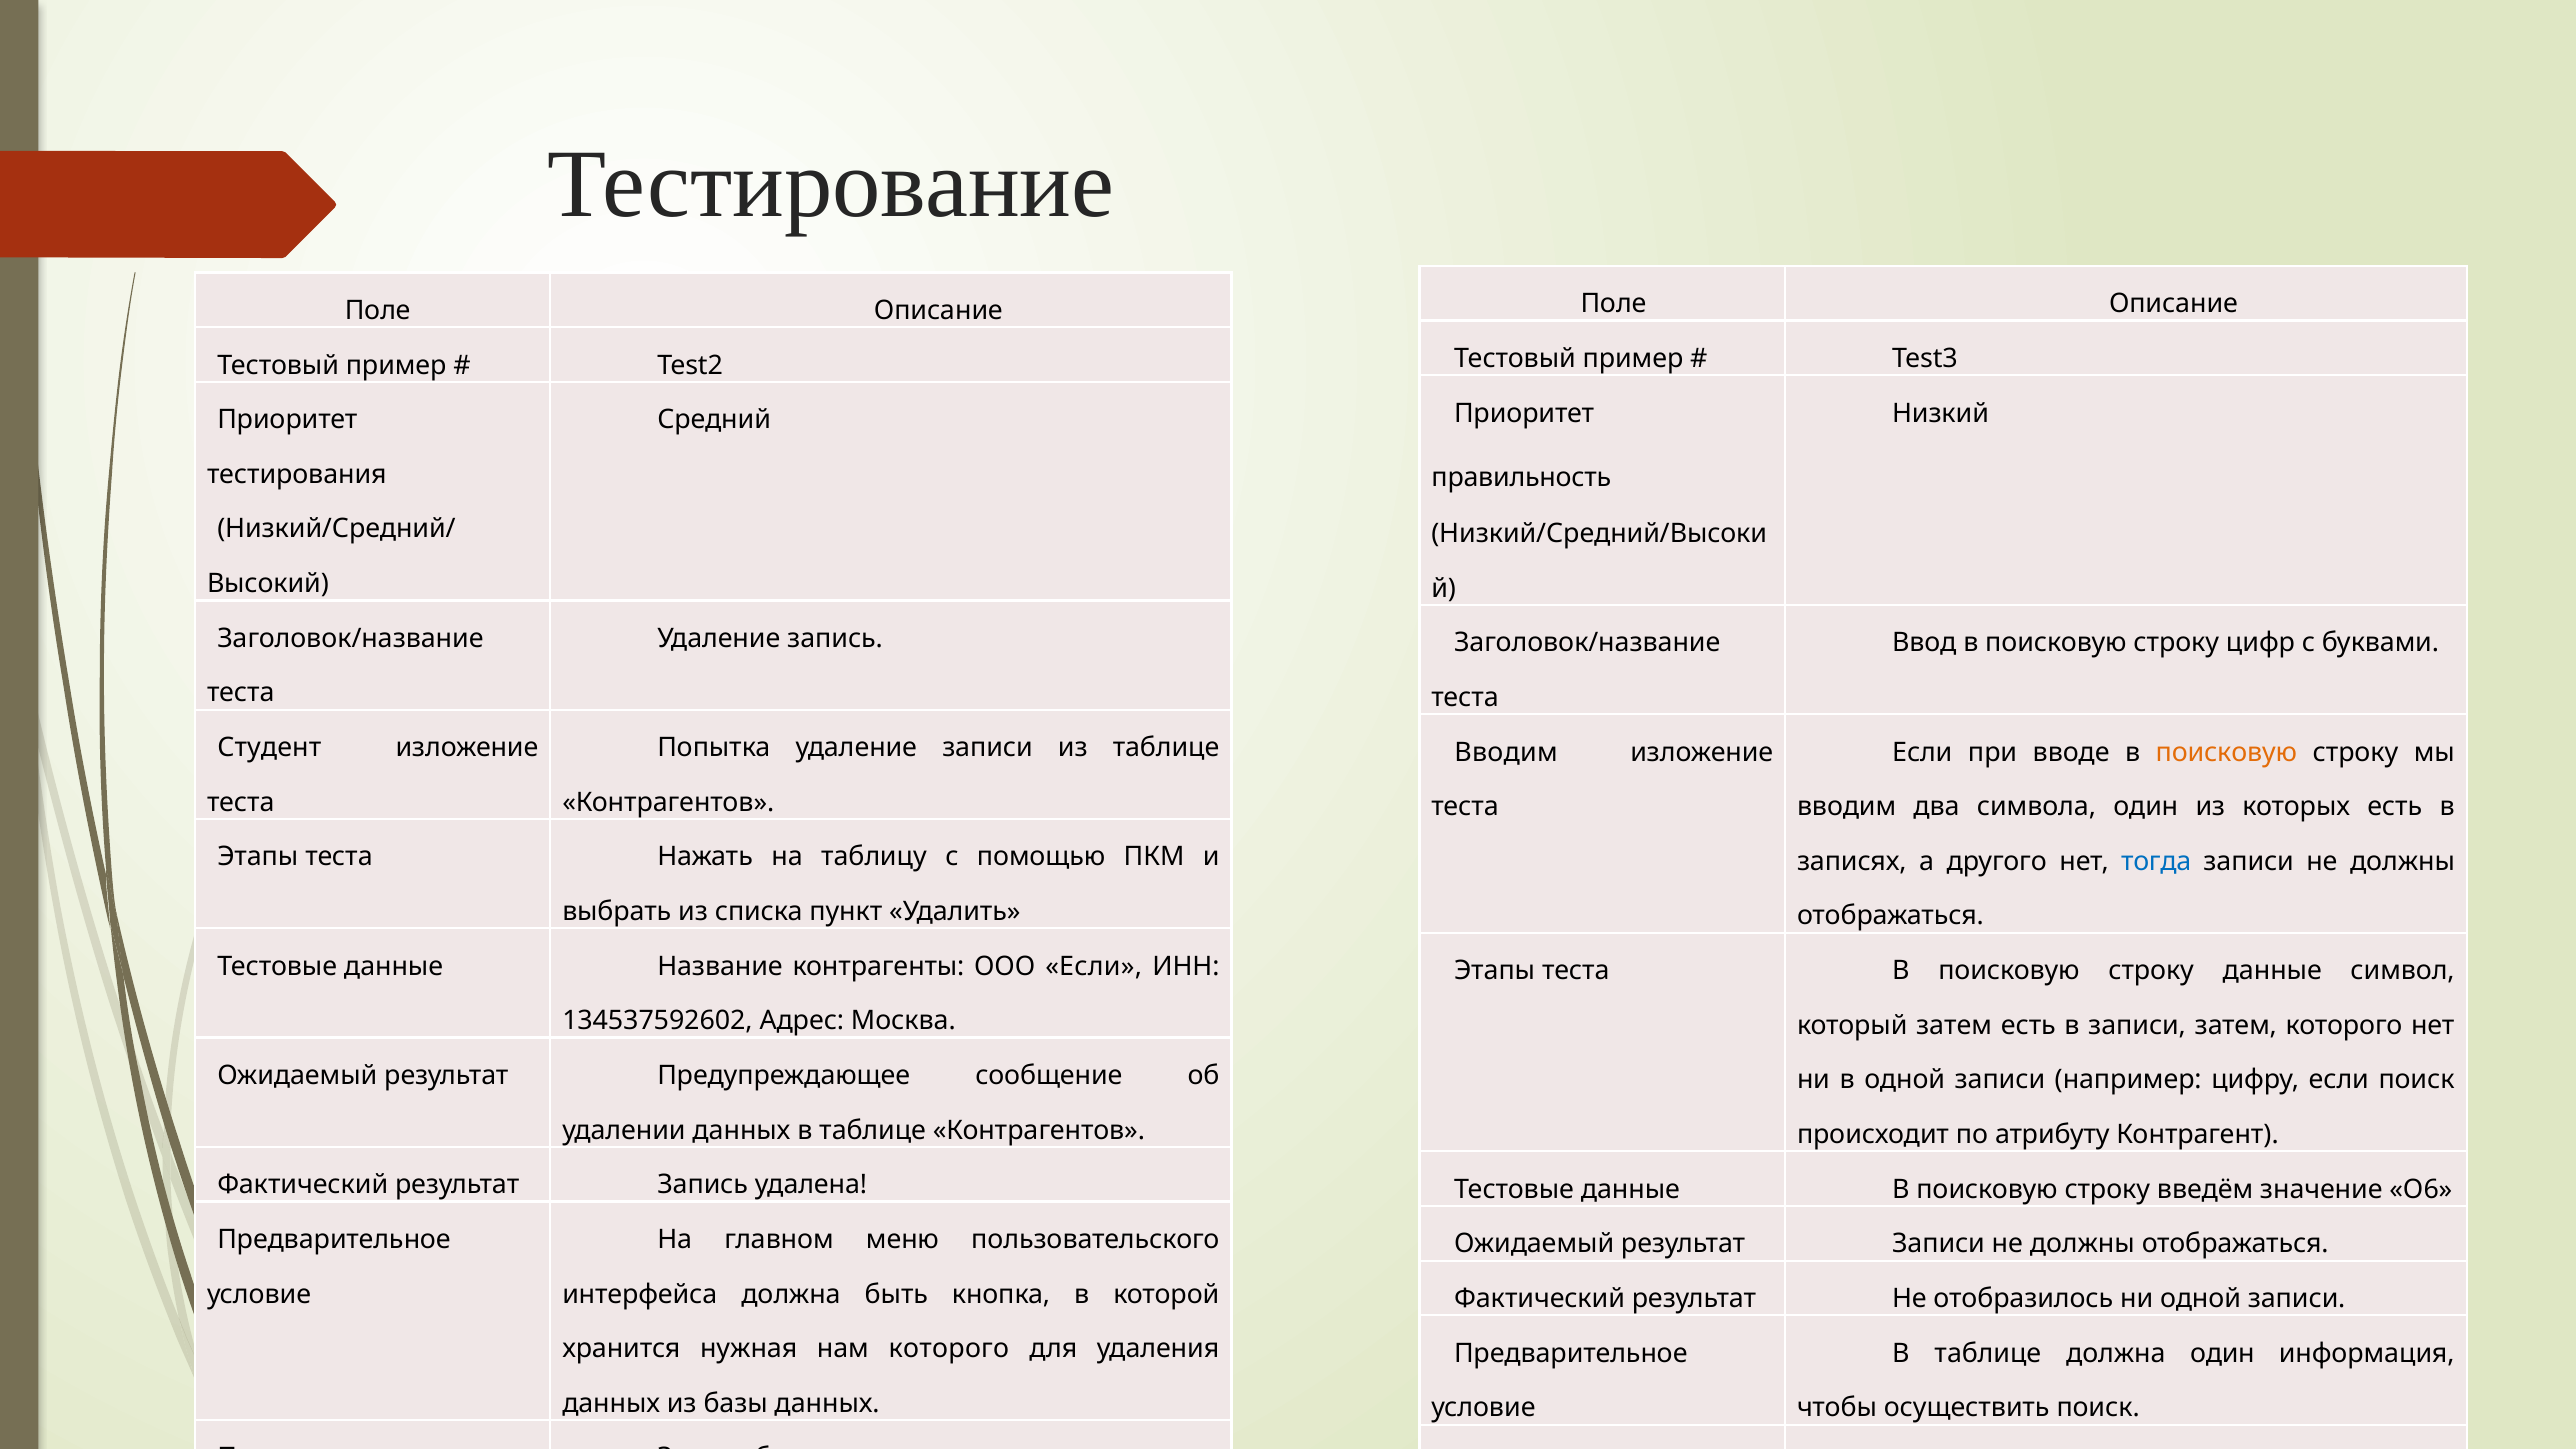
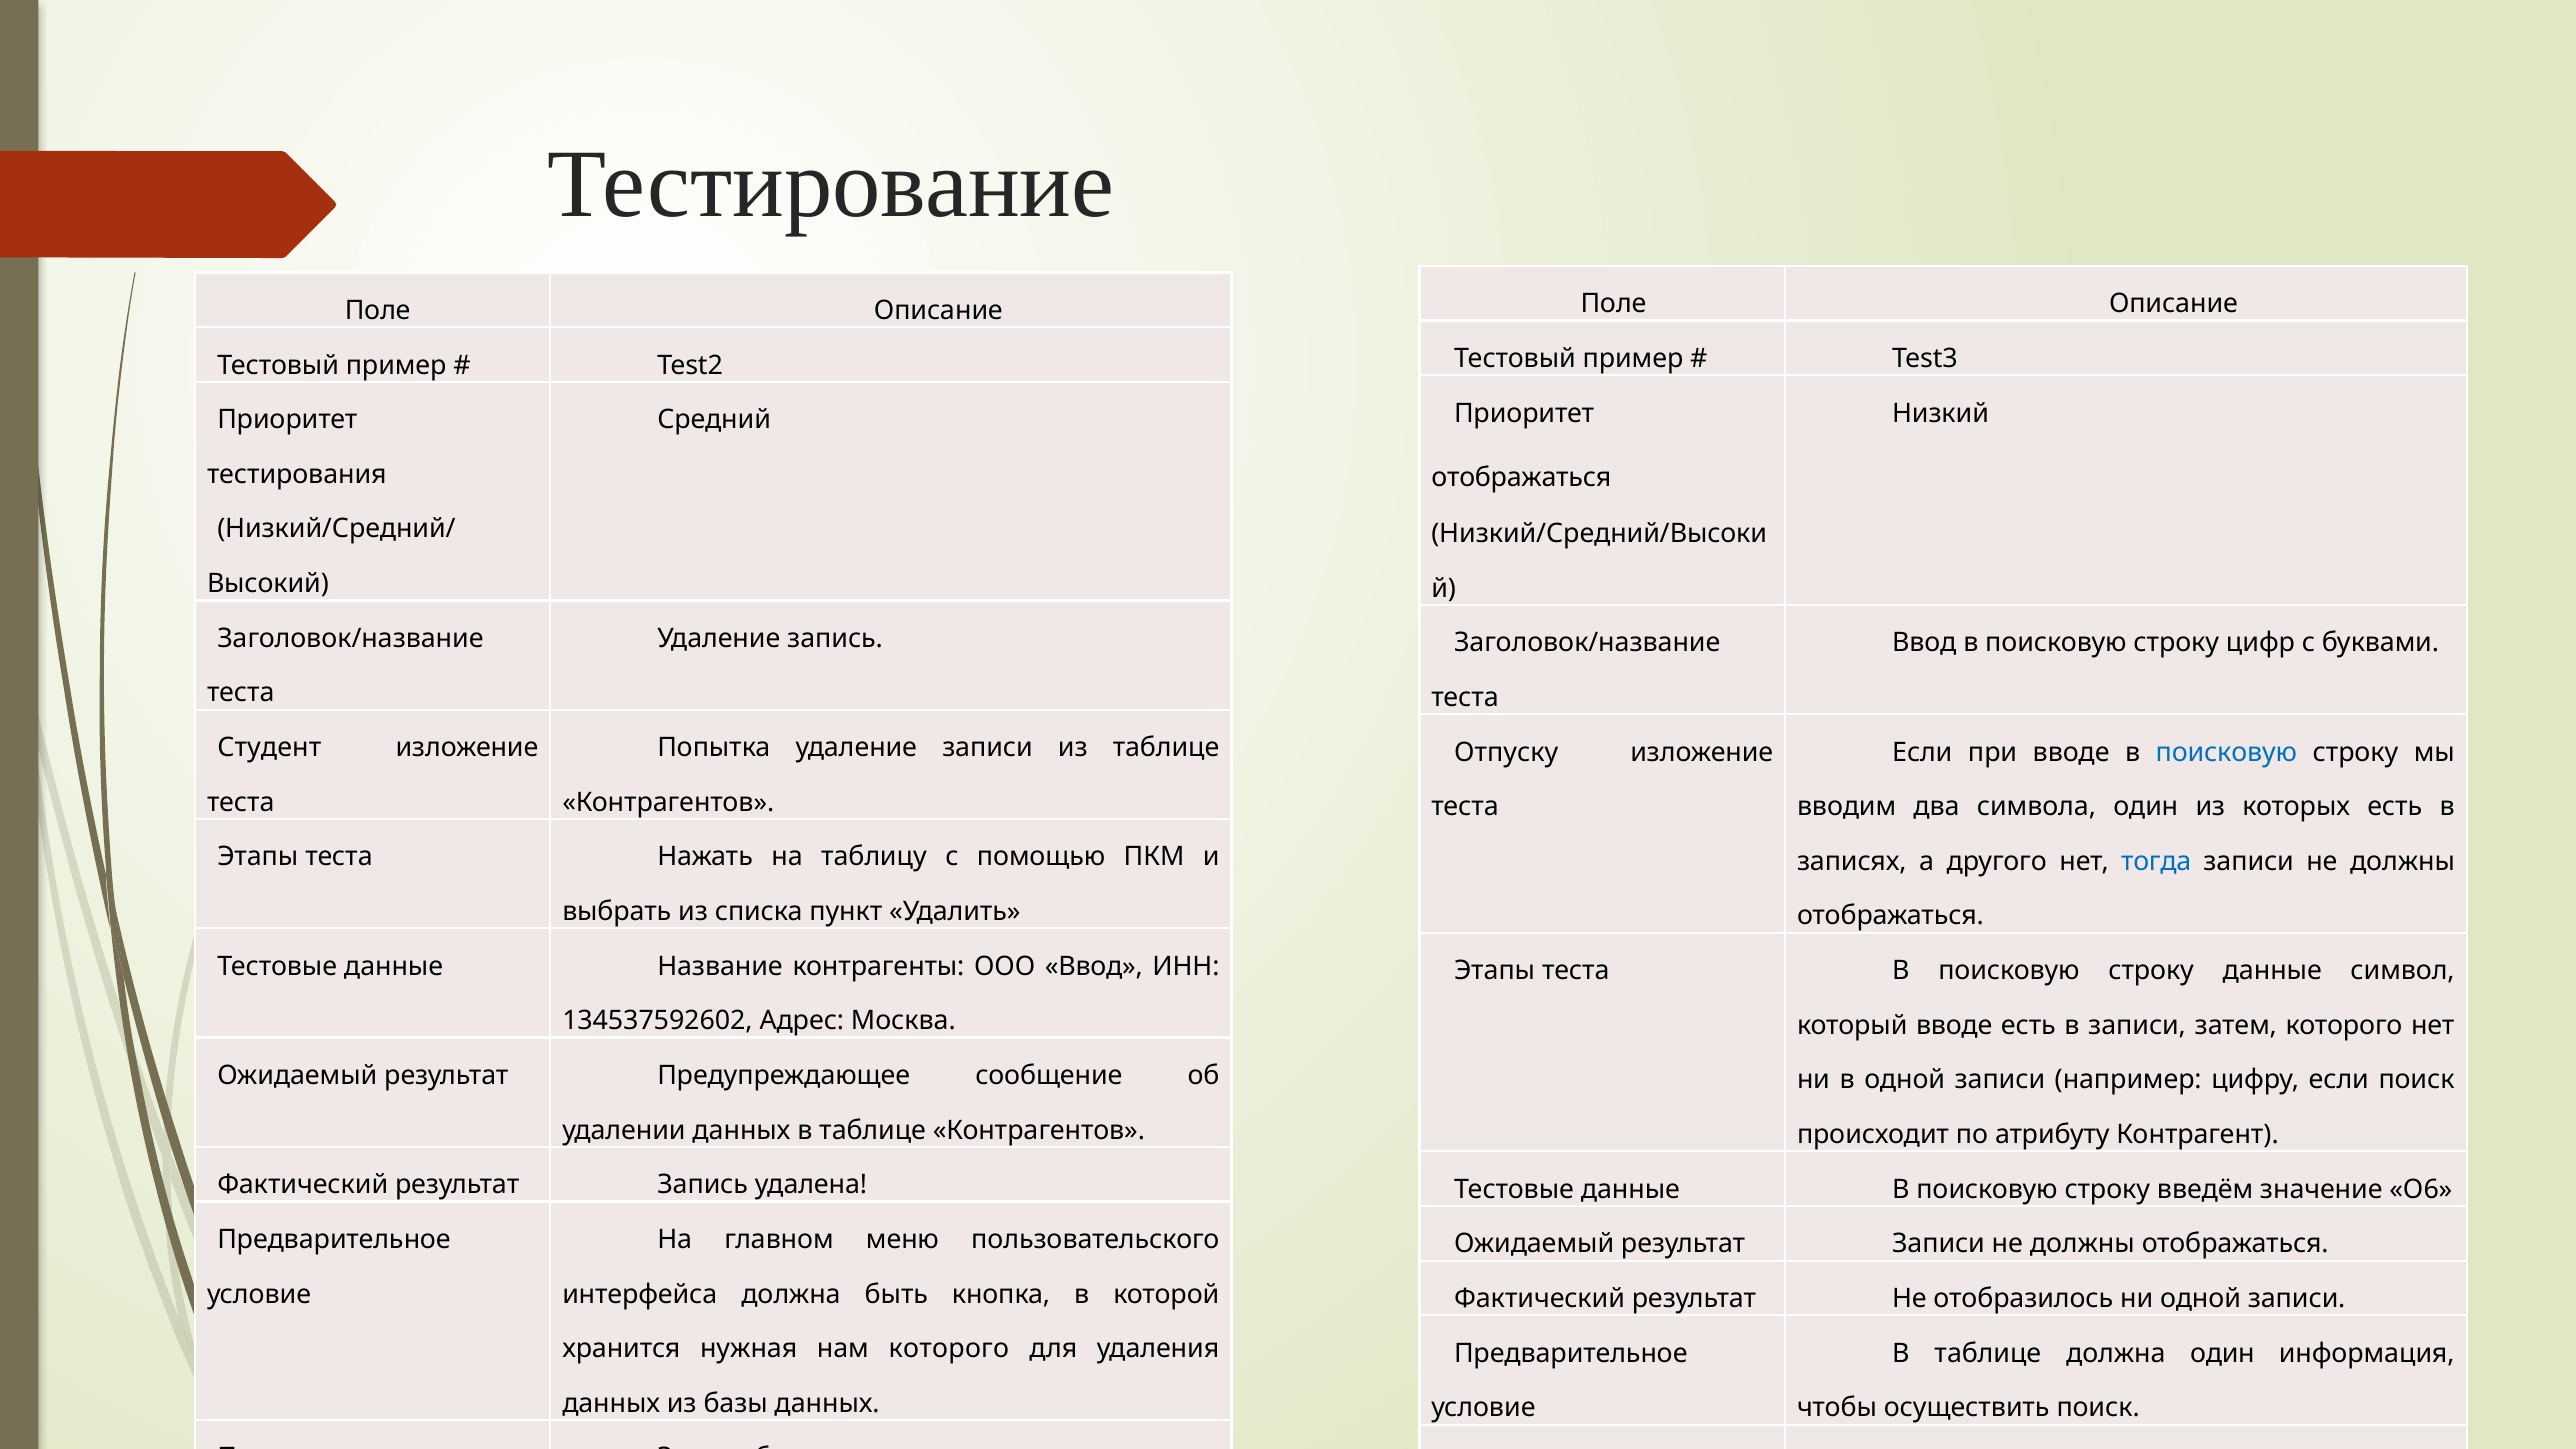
правильность at (1521, 477): правильность -> отображаться
Вводим at (1506, 752): Вводим -> Отпуску
поисковую at (2226, 752) colour: orange -> blue
ООО Если: Если -> Ввод
который затем: затем -> вводе
